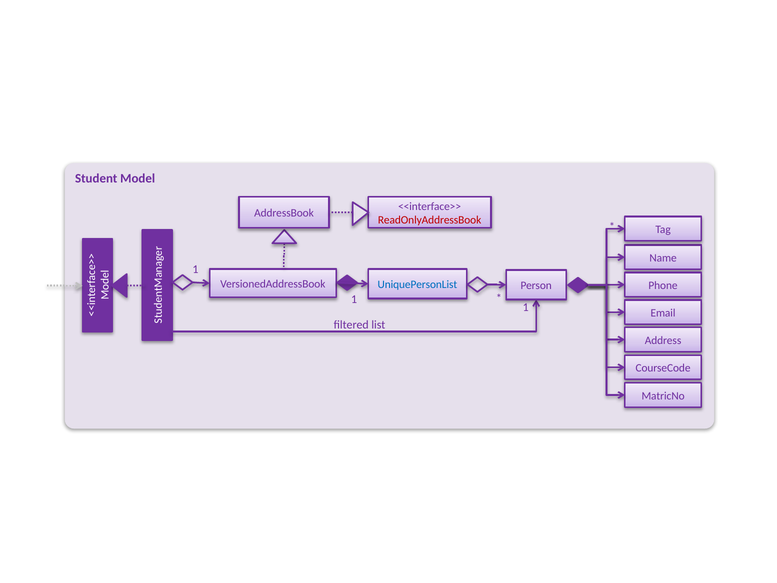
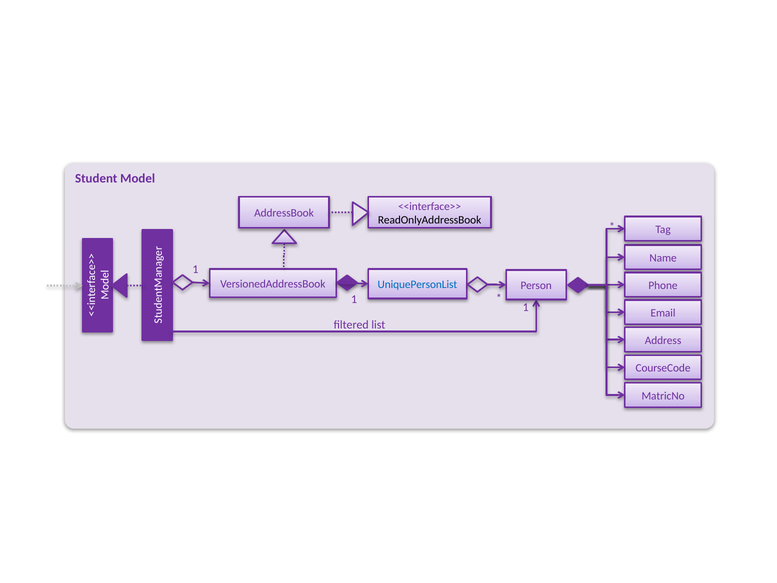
ReadOnlyAddressBook colour: red -> black
